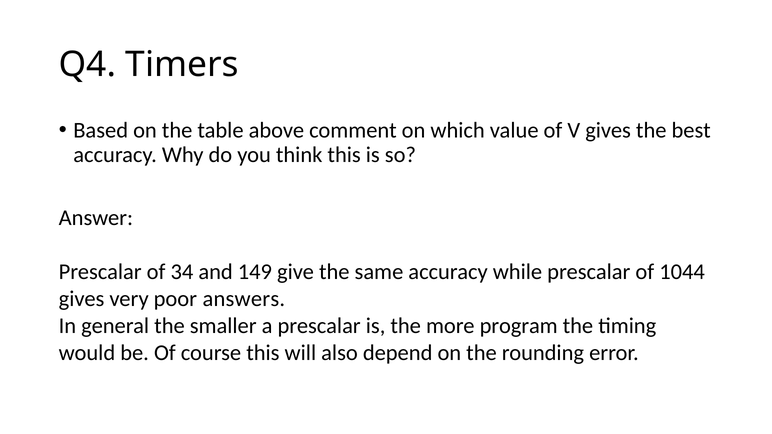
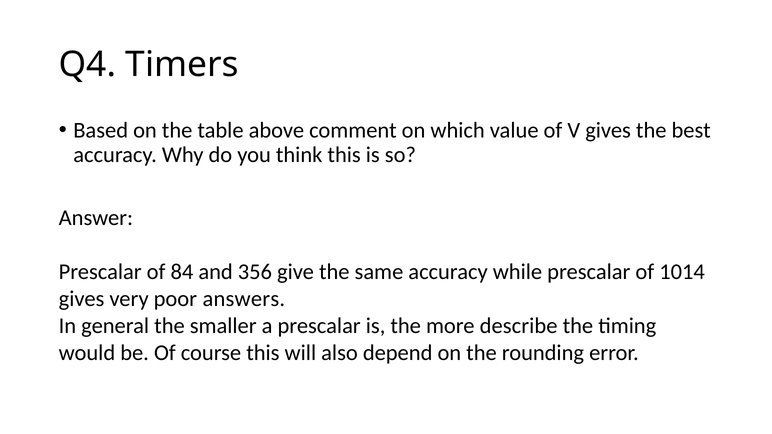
34: 34 -> 84
149: 149 -> 356
1044: 1044 -> 1014
program: program -> describe
